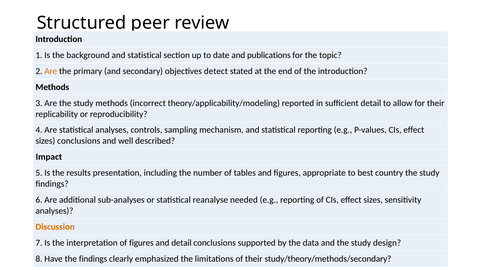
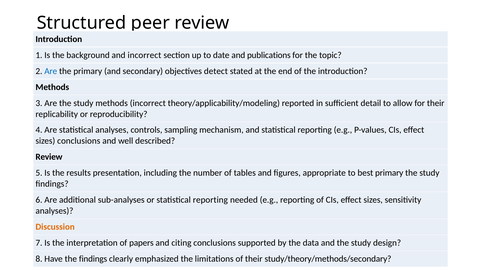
background and statistical: statistical -> incorrect
Are at (51, 71) colour: orange -> blue
Impact at (49, 157): Impact -> Review
best country: country -> primary
or statistical reanalyse: reanalyse -> reporting
of figures: figures -> papers
and detail: detail -> citing
